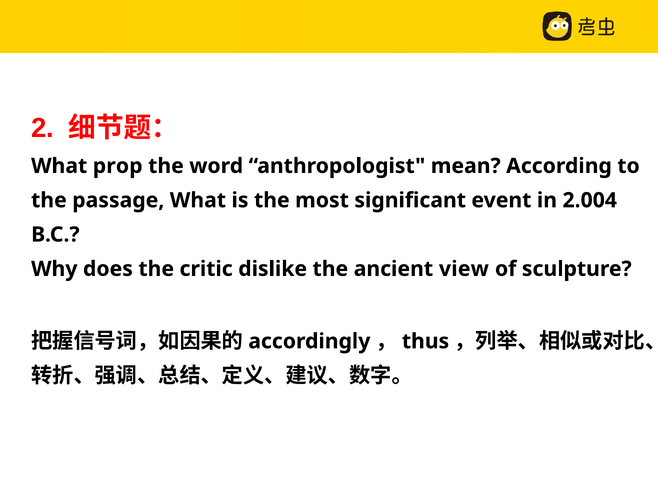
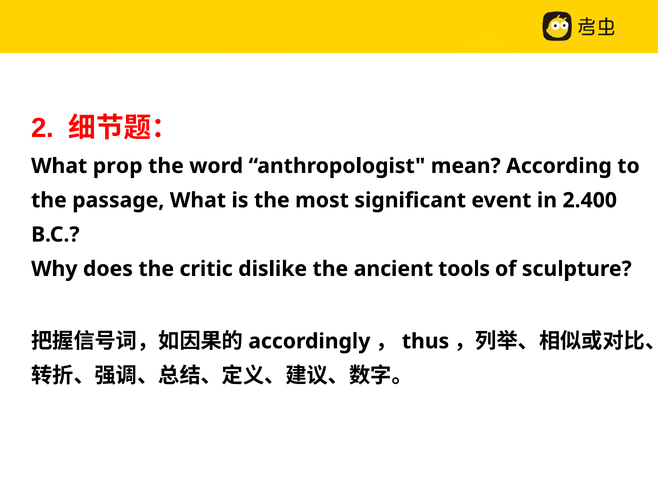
2.004: 2.004 -> 2.400
view: view -> tools
